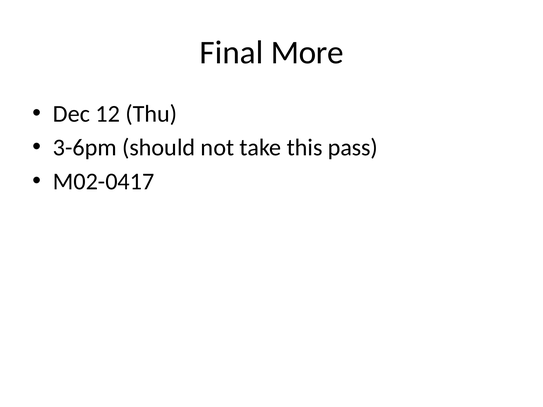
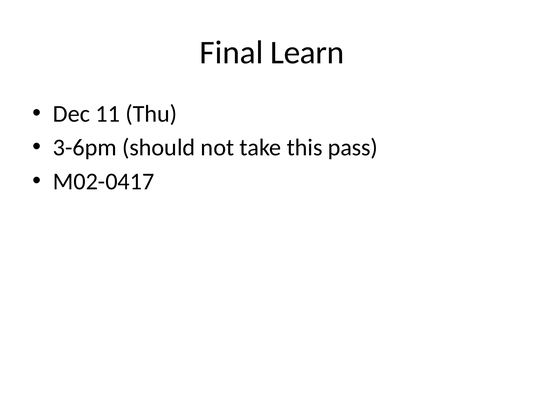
More: More -> Learn
12: 12 -> 11
